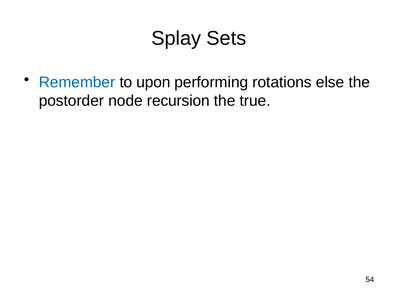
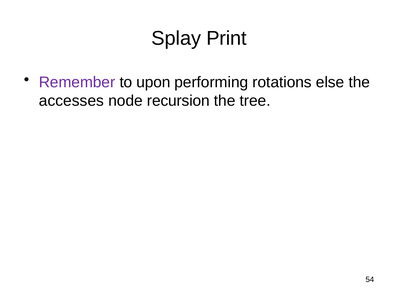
Sets: Sets -> Print
Remember colour: blue -> purple
postorder: postorder -> accesses
true: true -> tree
